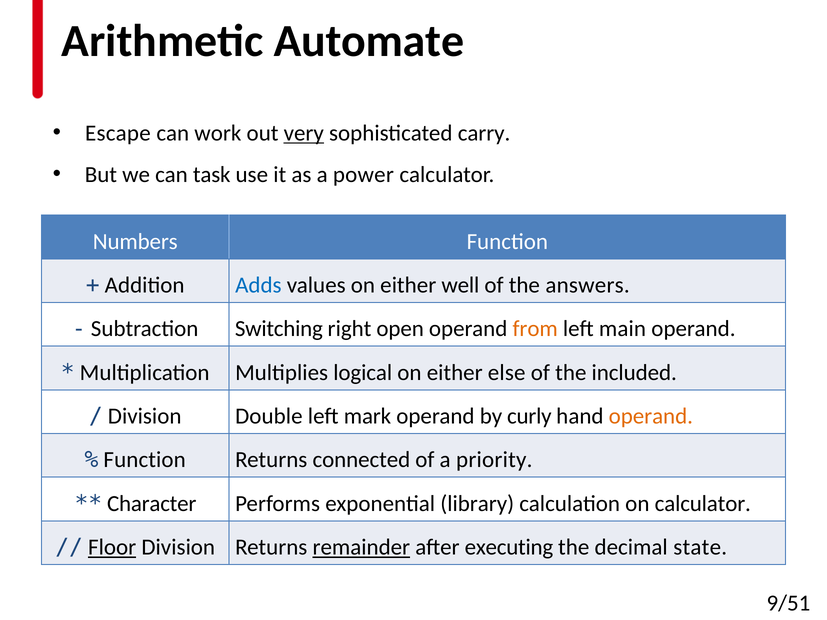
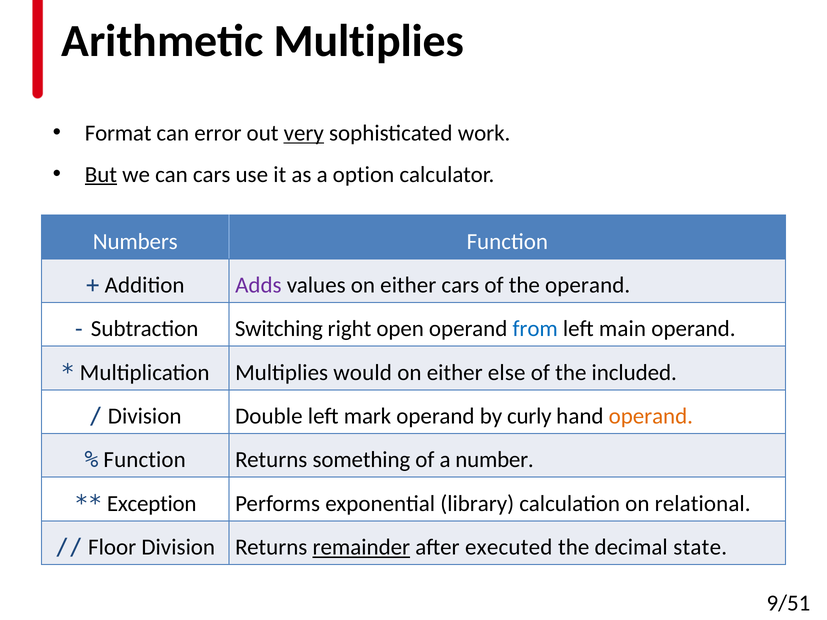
Arithmetic Automate: Automate -> Multiplies
Escape: Escape -> Format
work: work -> error
carry: carry -> work
But underline: none -> present
can task: task -> cars
power: power -> option
Adds colour: blue -> purple
either well: well -> cars
the answers: answers -> operand
from colour: orange -> blue
logical: logical -> would
connected: connected -> something
priority: priority -> number
Character: Character -> Exception
on calculator: calculator -> relational
Floor underline: present -> none
executing: executing -> executed
